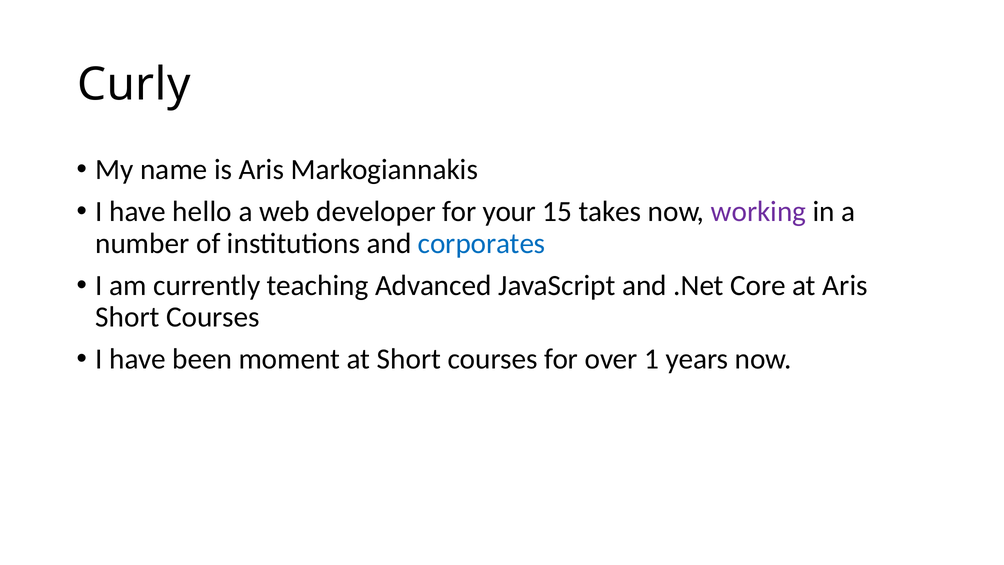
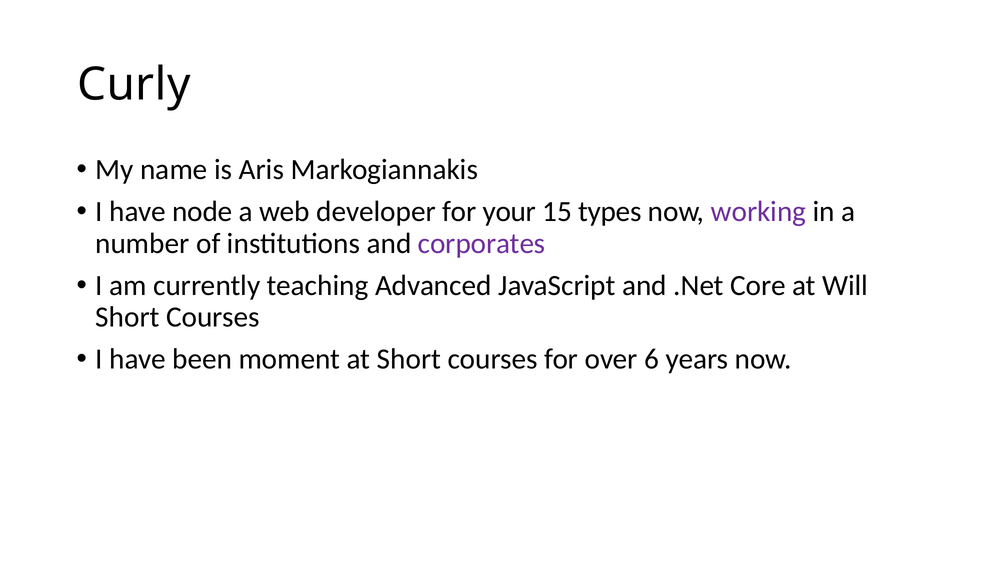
hello: hello -> node
takes: takes -> types
corporates colour: blue -> purple
at Aris: Aris -> Will
1: 1 -> 6
